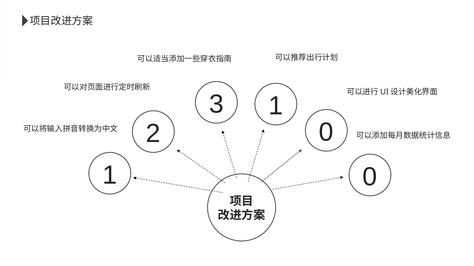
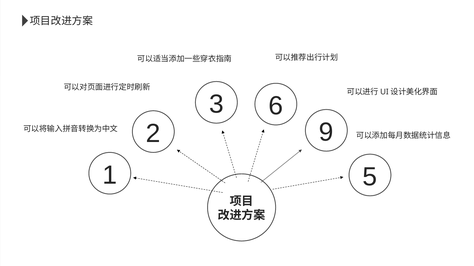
3 1: 1 -> 6
2 0: 0 -> 9
1 0: 0 -> 5
